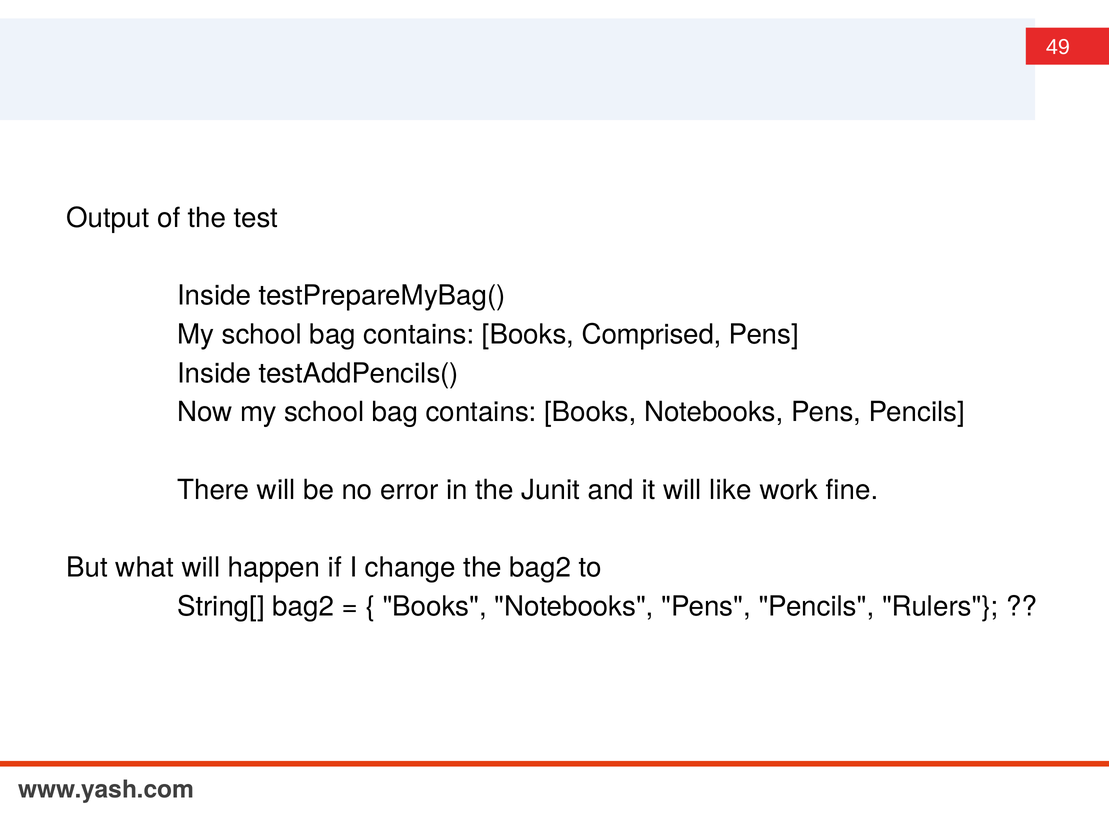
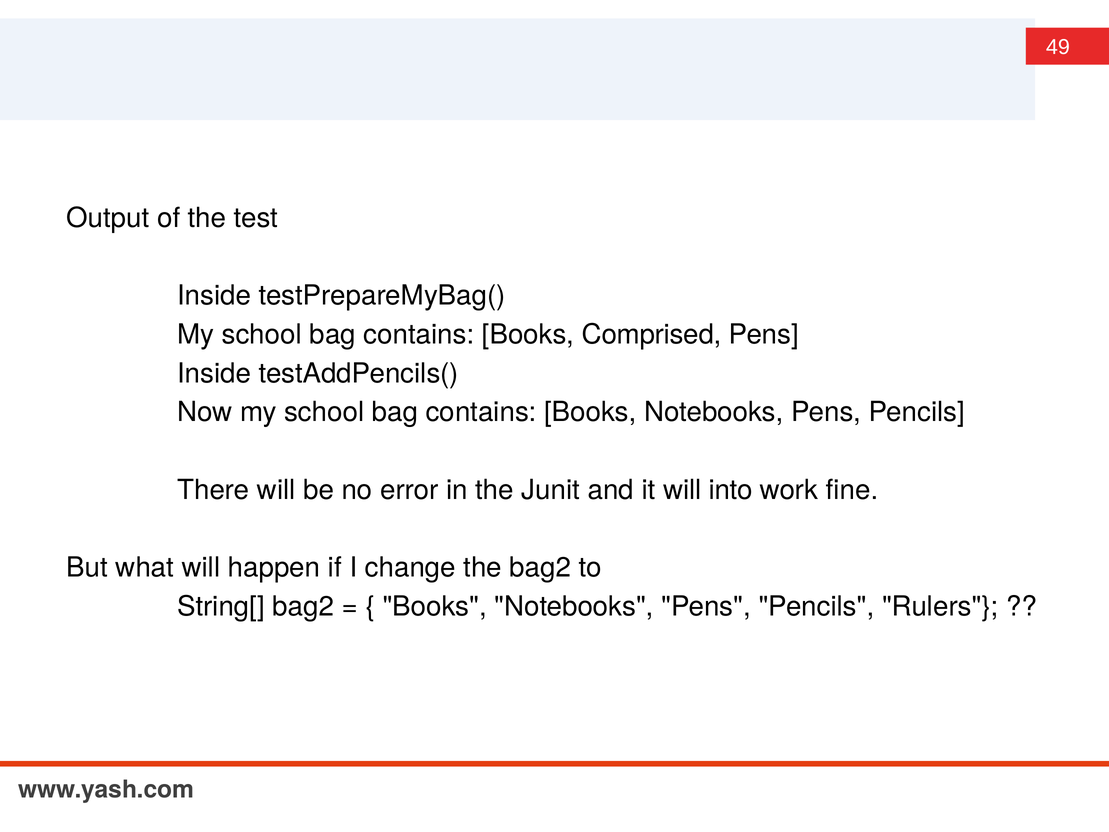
like: like -> into
